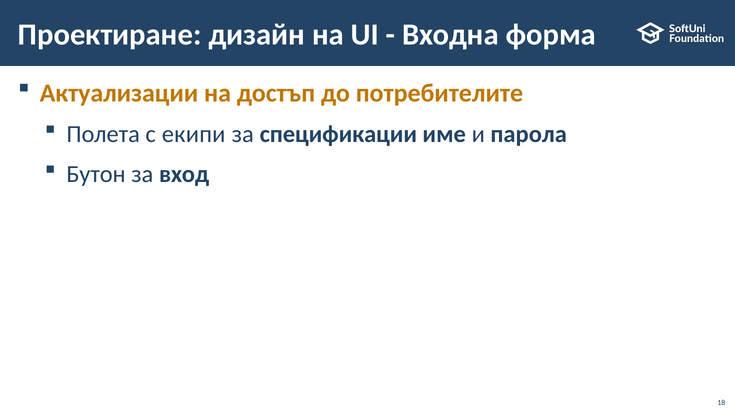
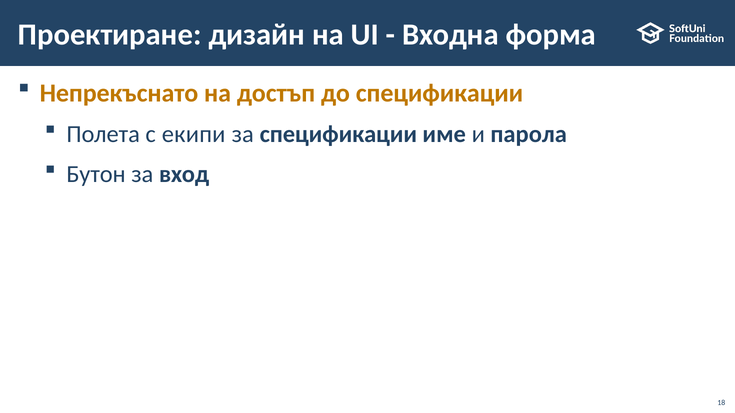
Актуализации: Актуализации -> Непрекъснато
до потребителите: потребителите -> спецификации
